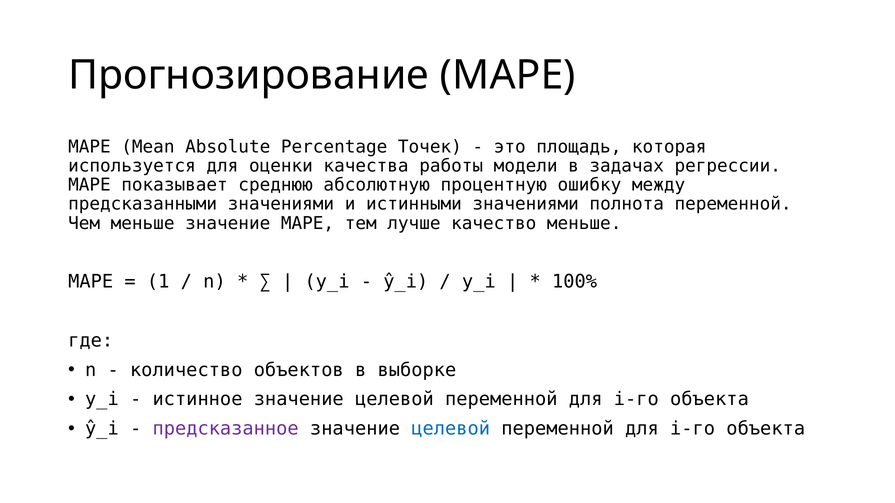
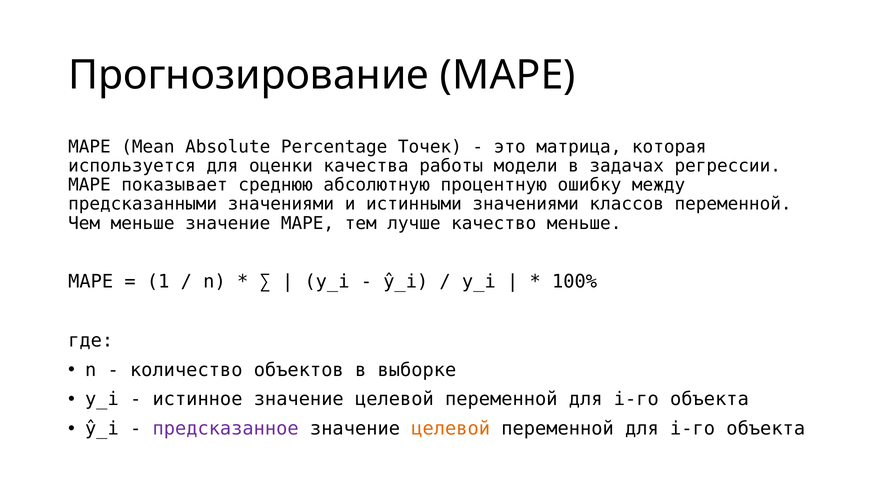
площадь: площадь -> матрица
полнота: полнота -> классов
целевой at (451, 429) colour: blue -> orange
